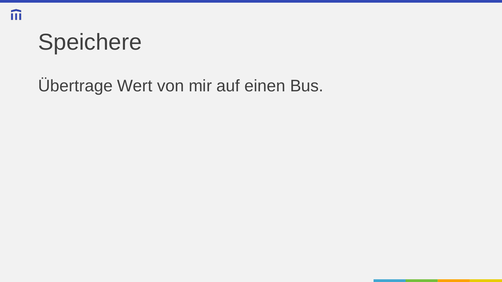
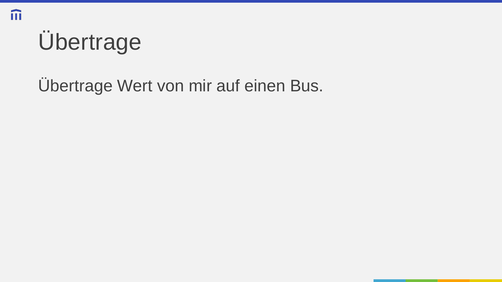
Speichere at (90, 42): Speichere -> Übertrage
